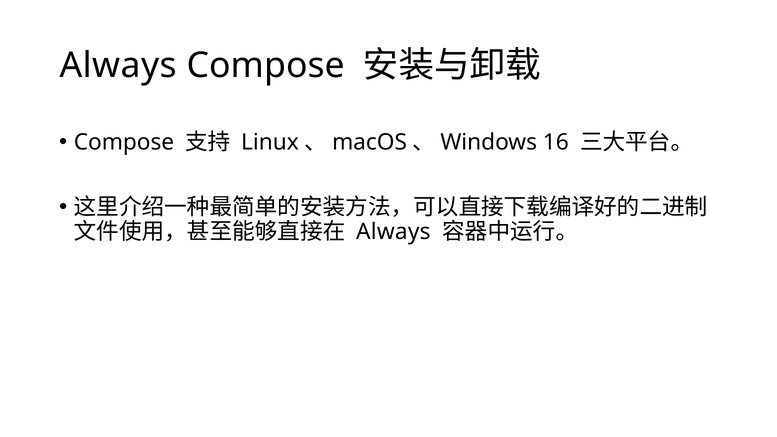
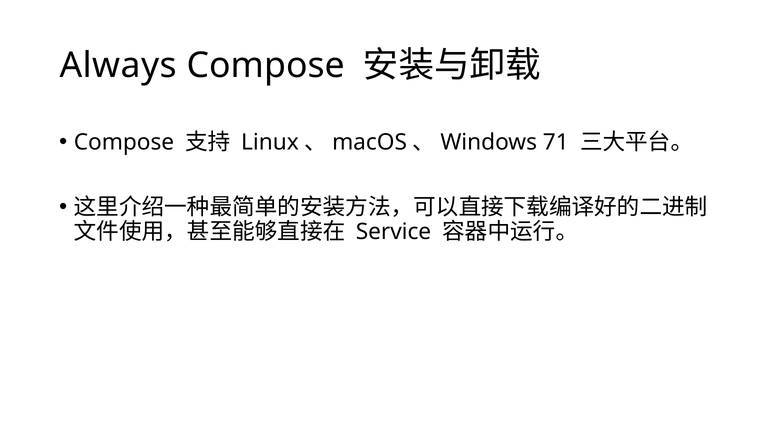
16: 16 -> 71
Always at (393, 232): Always -> Service
